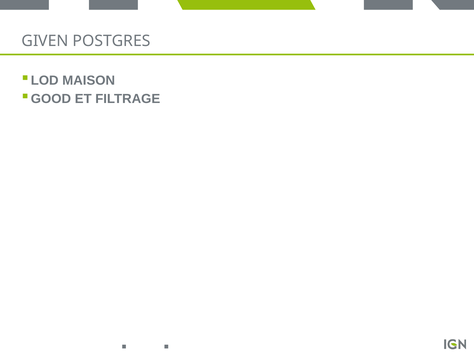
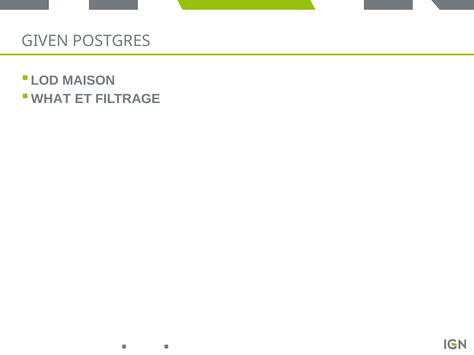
GOOD: GOOD -> WHAT
